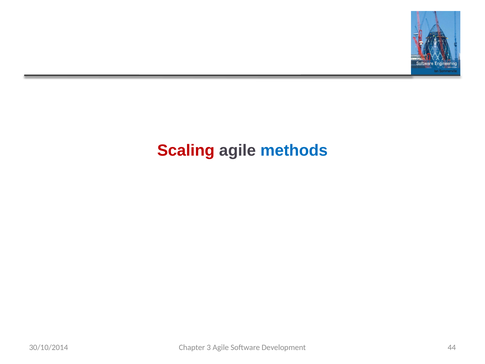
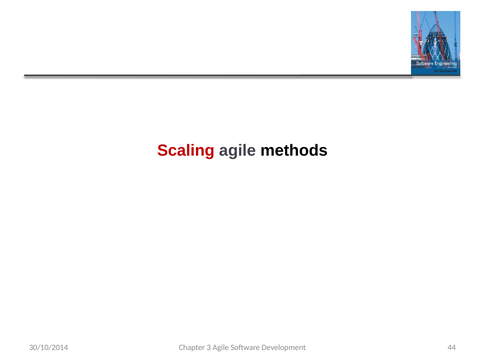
methods colour: blue -> black
